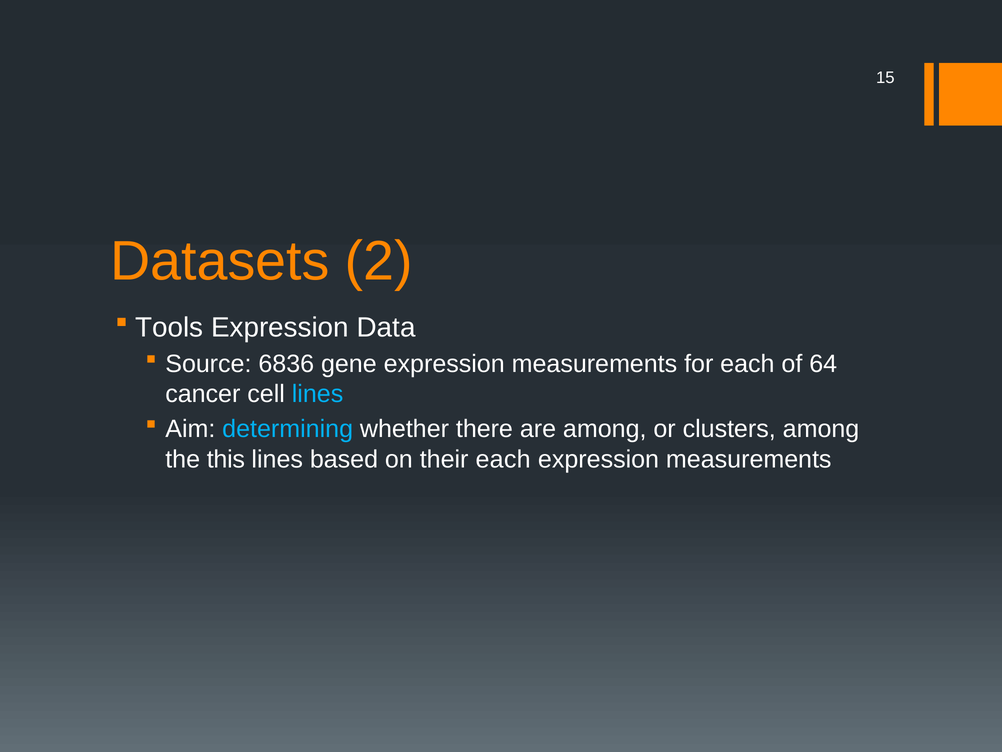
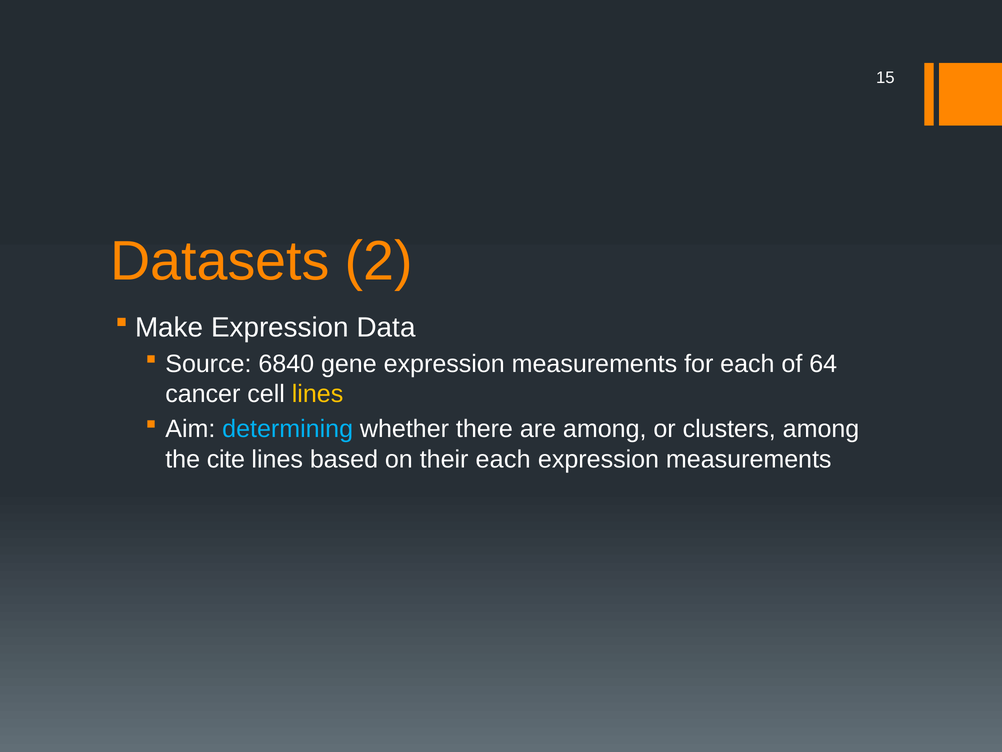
Tools: Tools -> Make
6836: 6836 -> 6840
lines at (318, 394) colour: light blue -> yellow
this: this -> cite
